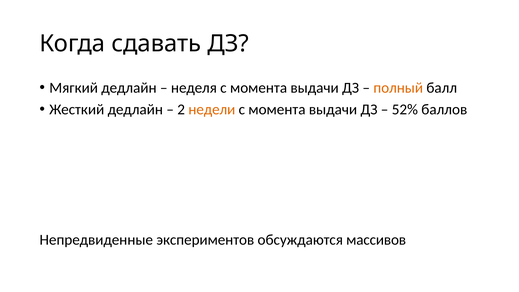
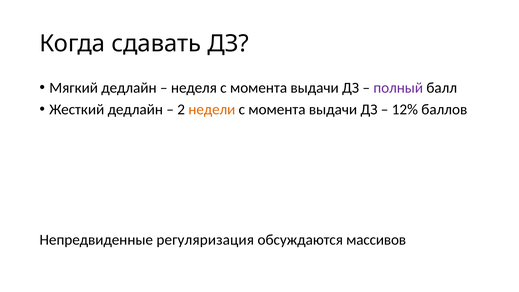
полный colour: orange -> purple
52%: 52% -> 12%
экспериментов: экспериментов -> регуляризация
